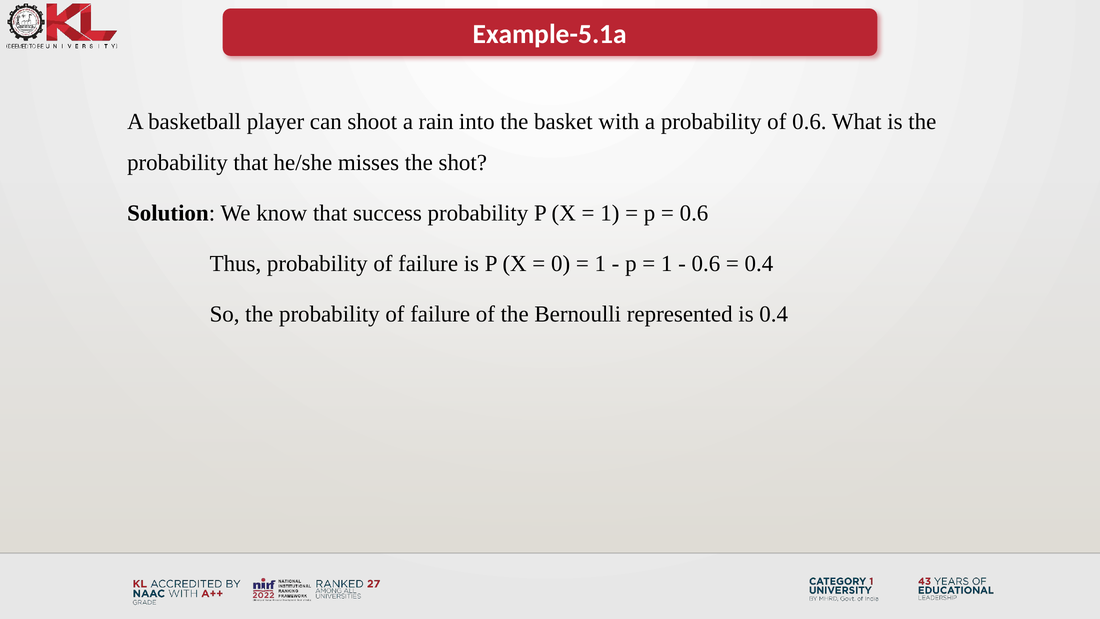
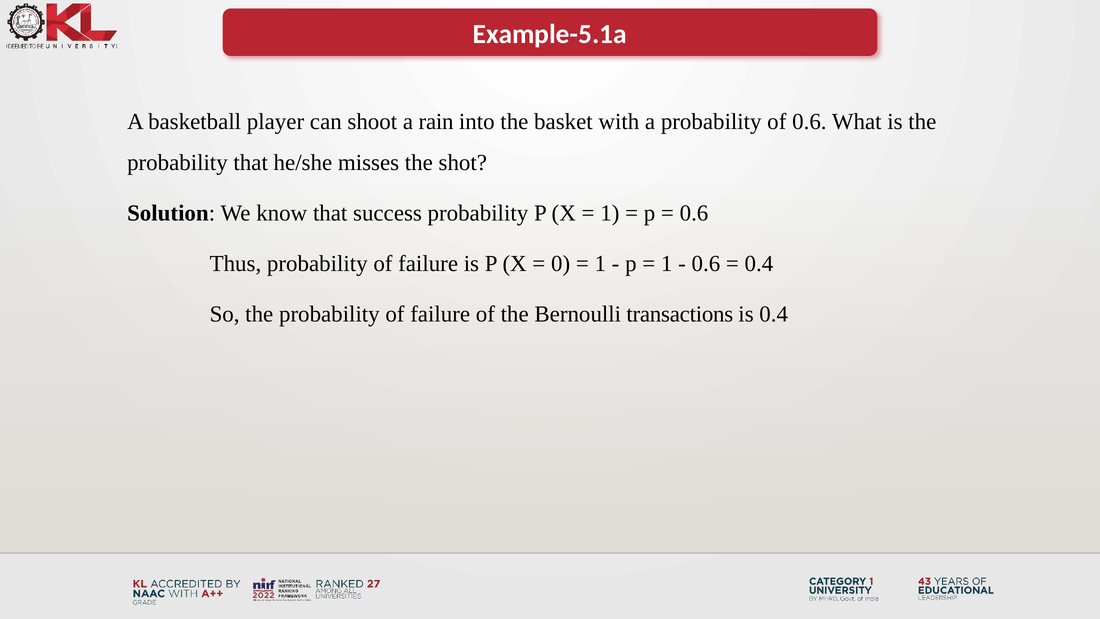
represented: represented -> transactions
